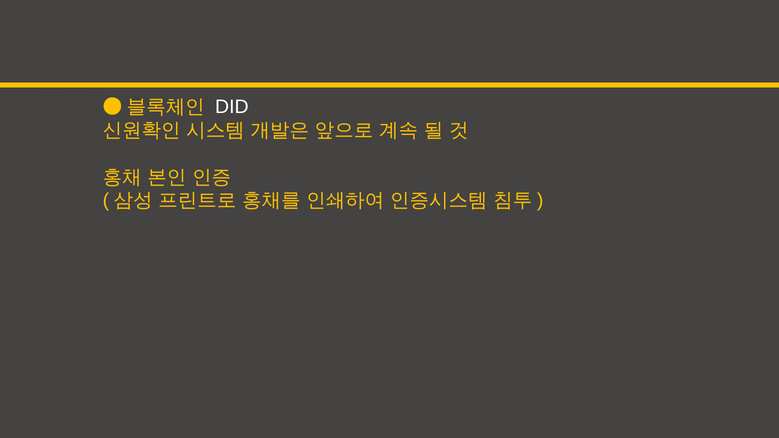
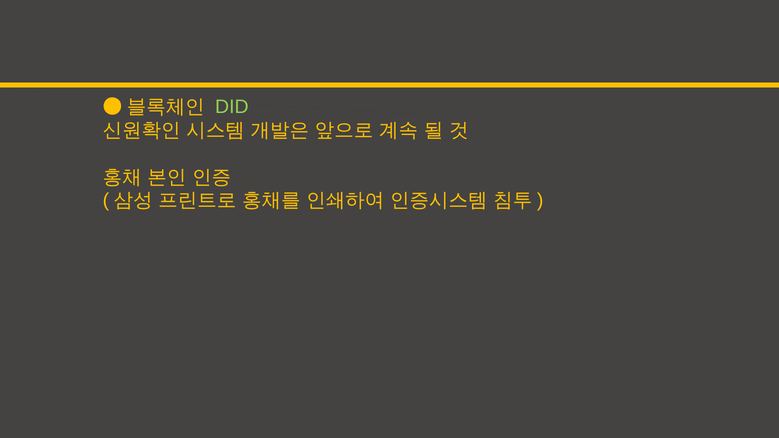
DID colour: white -> light green
